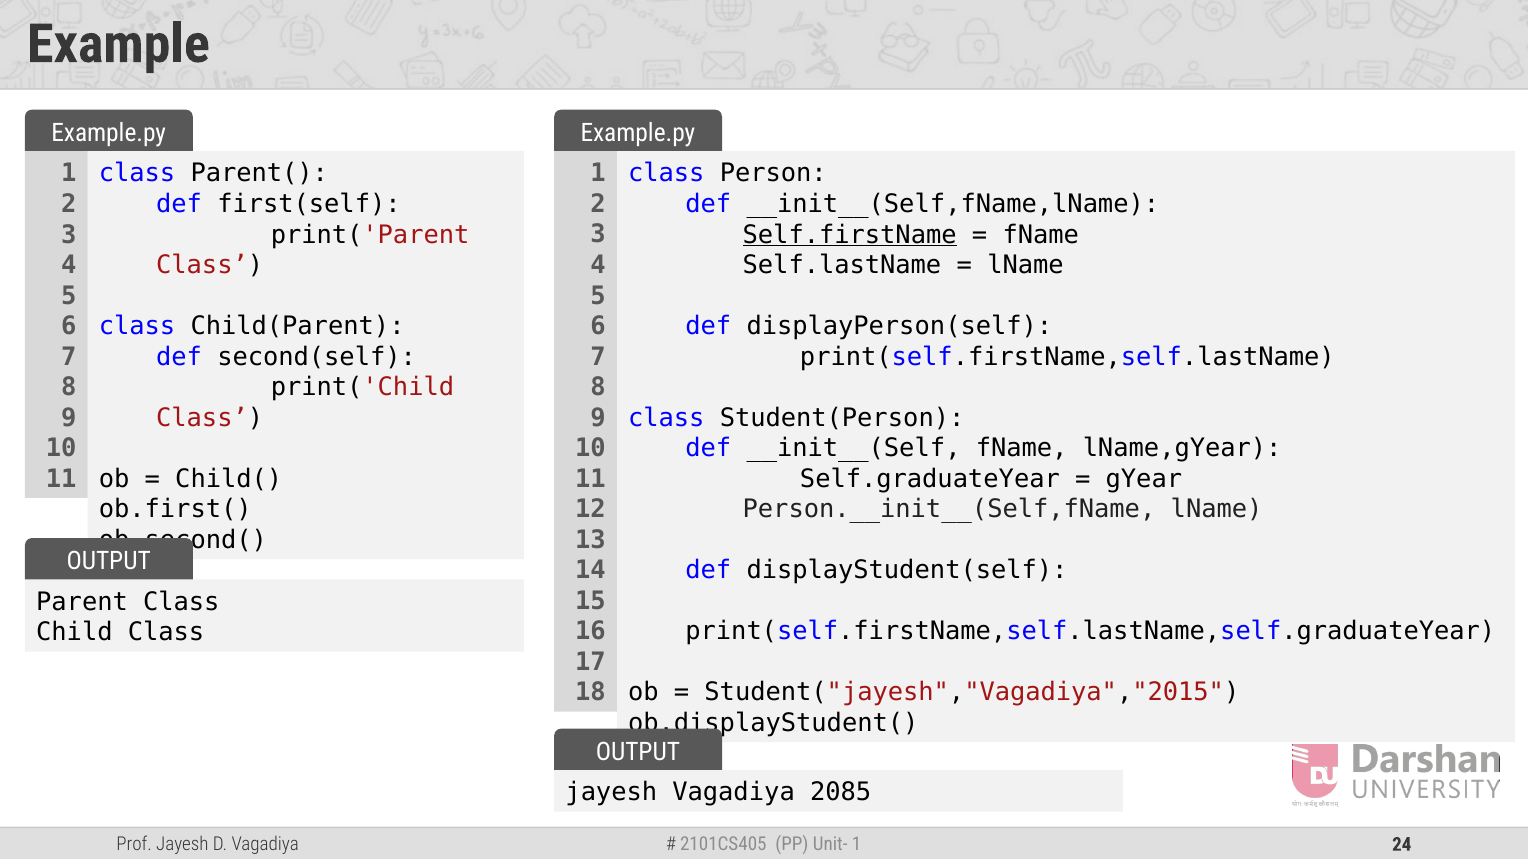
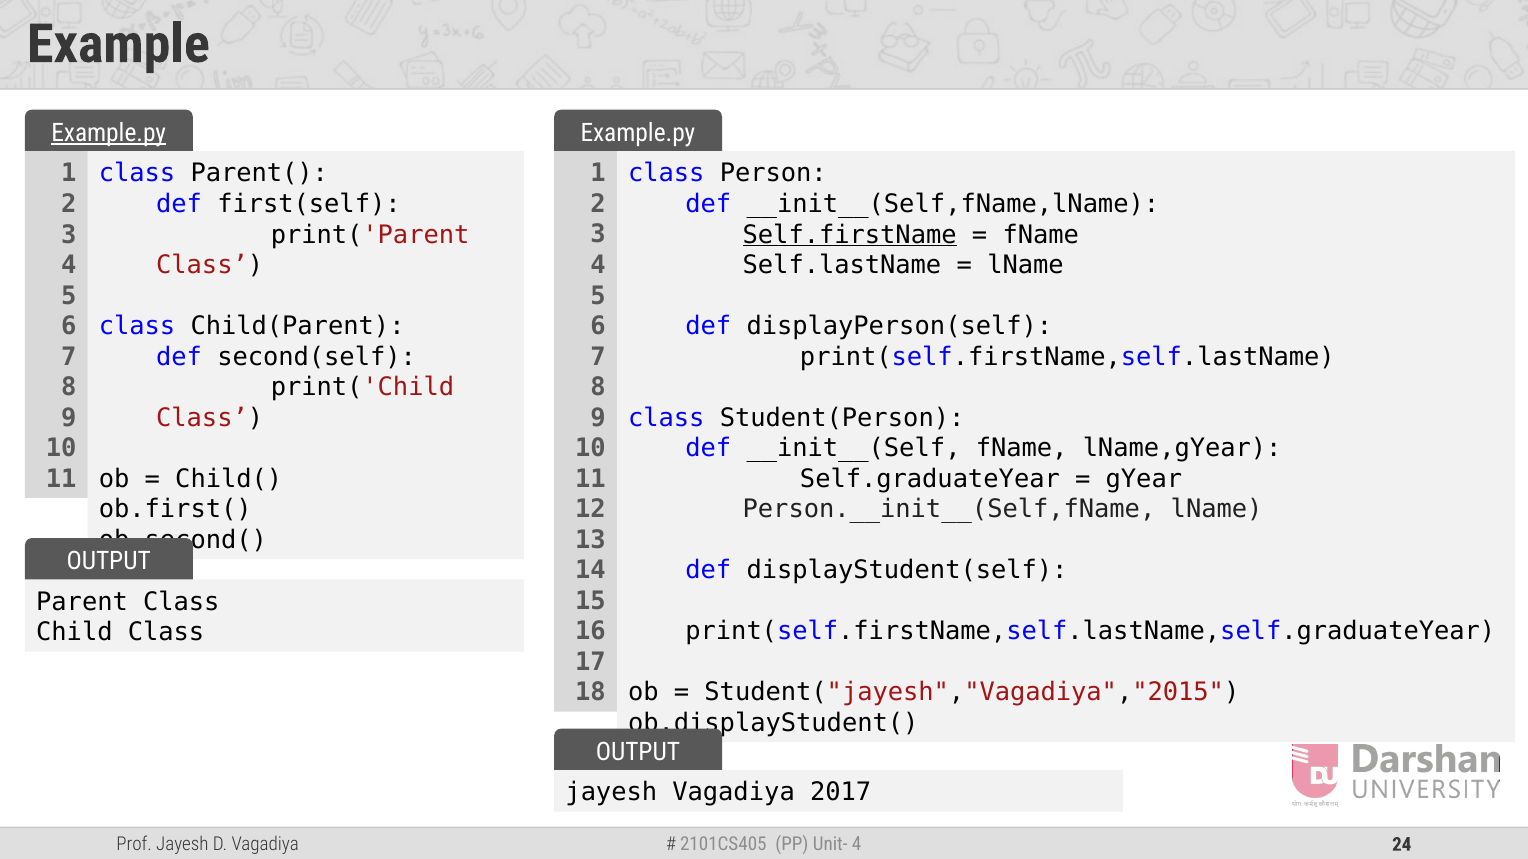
Example.py at (109, 133) underline: none -> present
2085: 2085 -> 2017
1 at (856, 845): 1 -> 4
